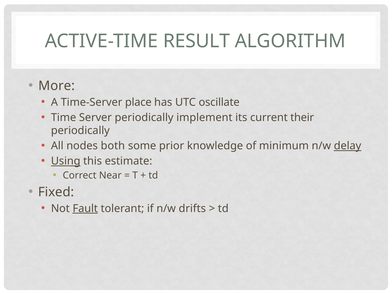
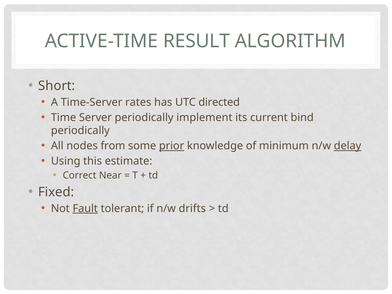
More: More -> Short
place: place -> rates
oscillate: oscillate -> directed
their: their -> bind
both: both -> from
prior underline: none -> present
Using underline: present -> none
